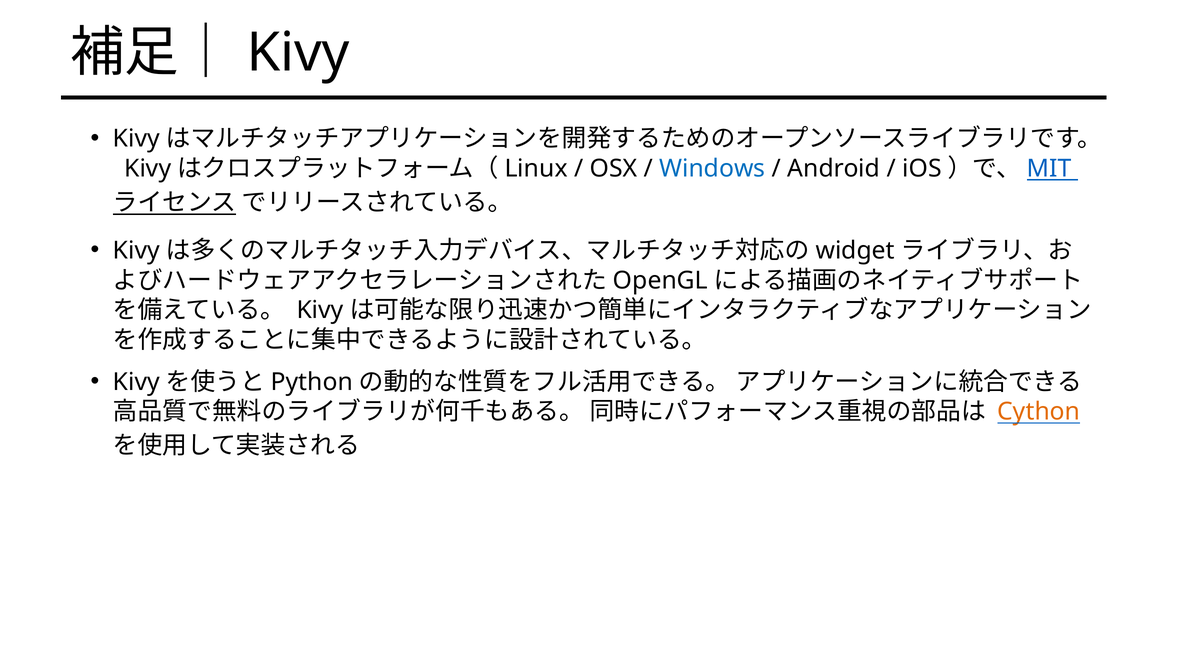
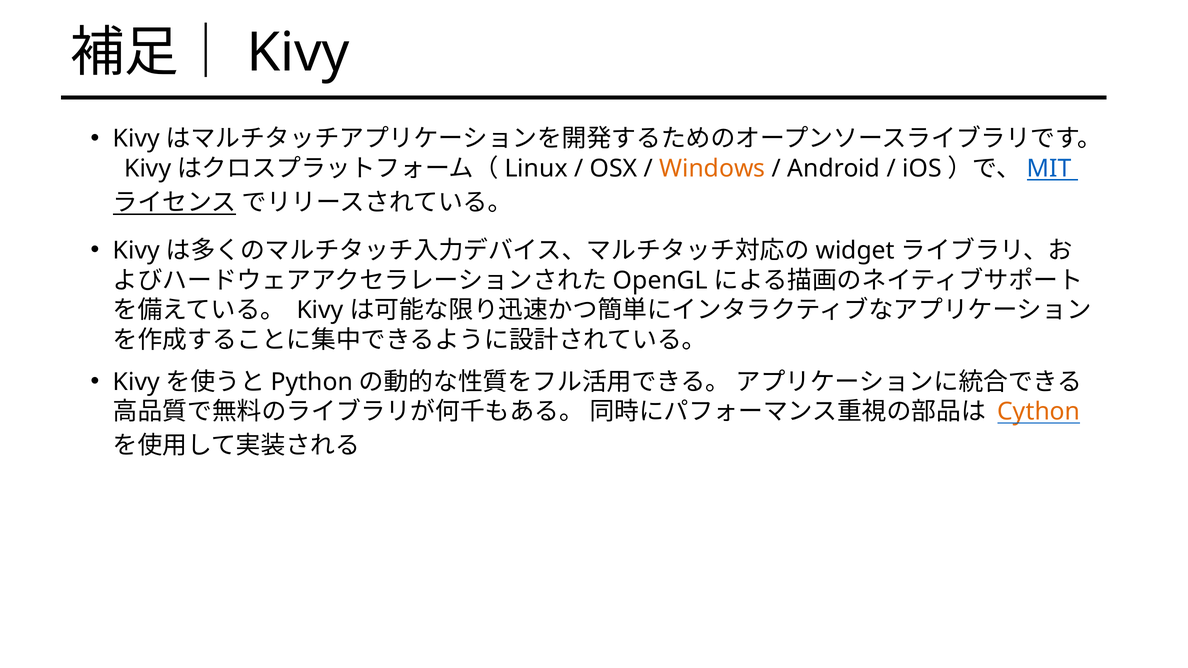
Windows colour: blue -> orange
